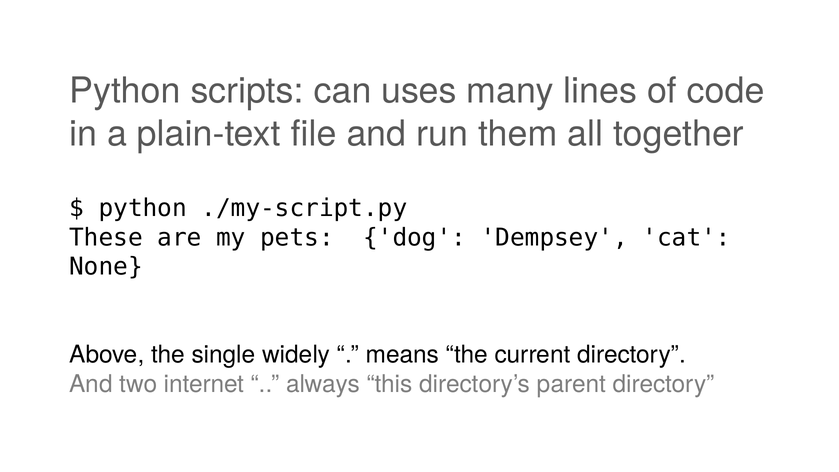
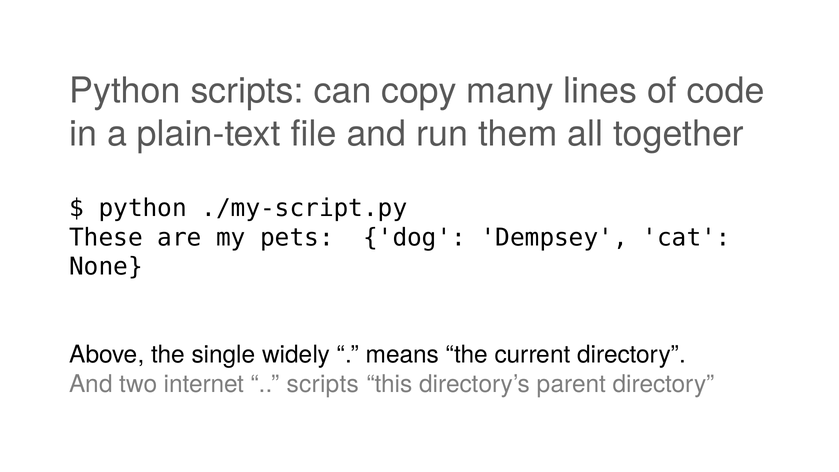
uses: uses -> copy
always at (323, 384): always -> scripts
